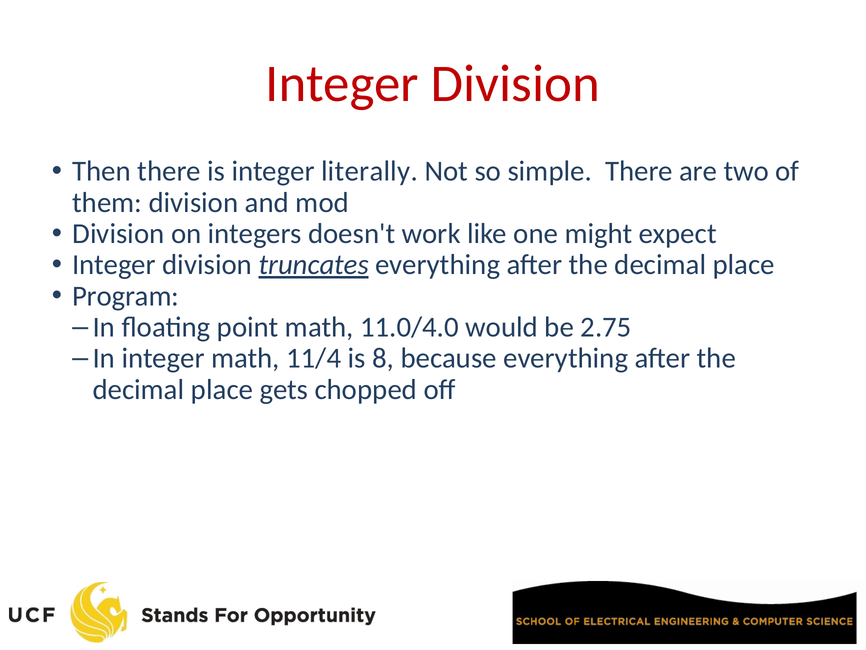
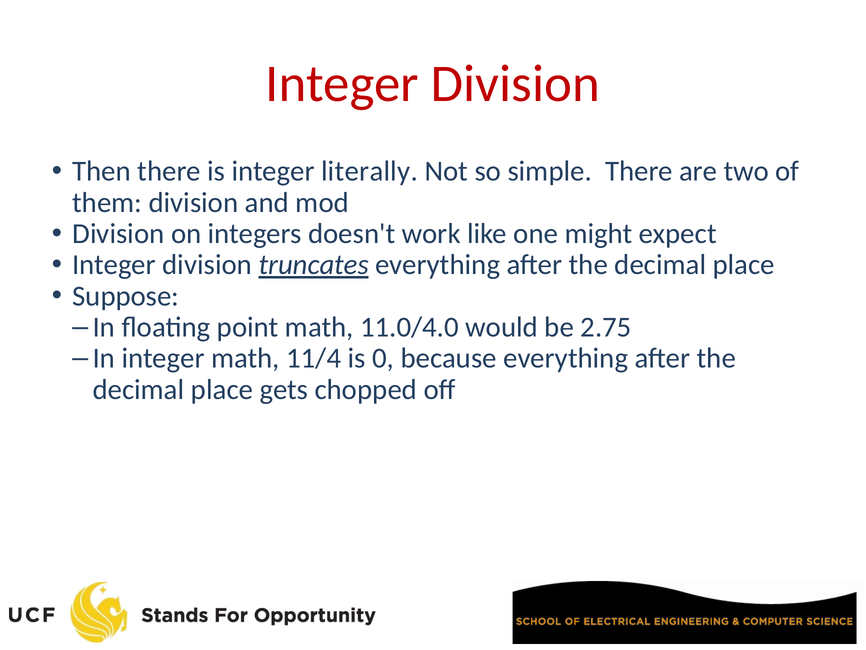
Program: Program -> Suppose
8: 8 -> 0
